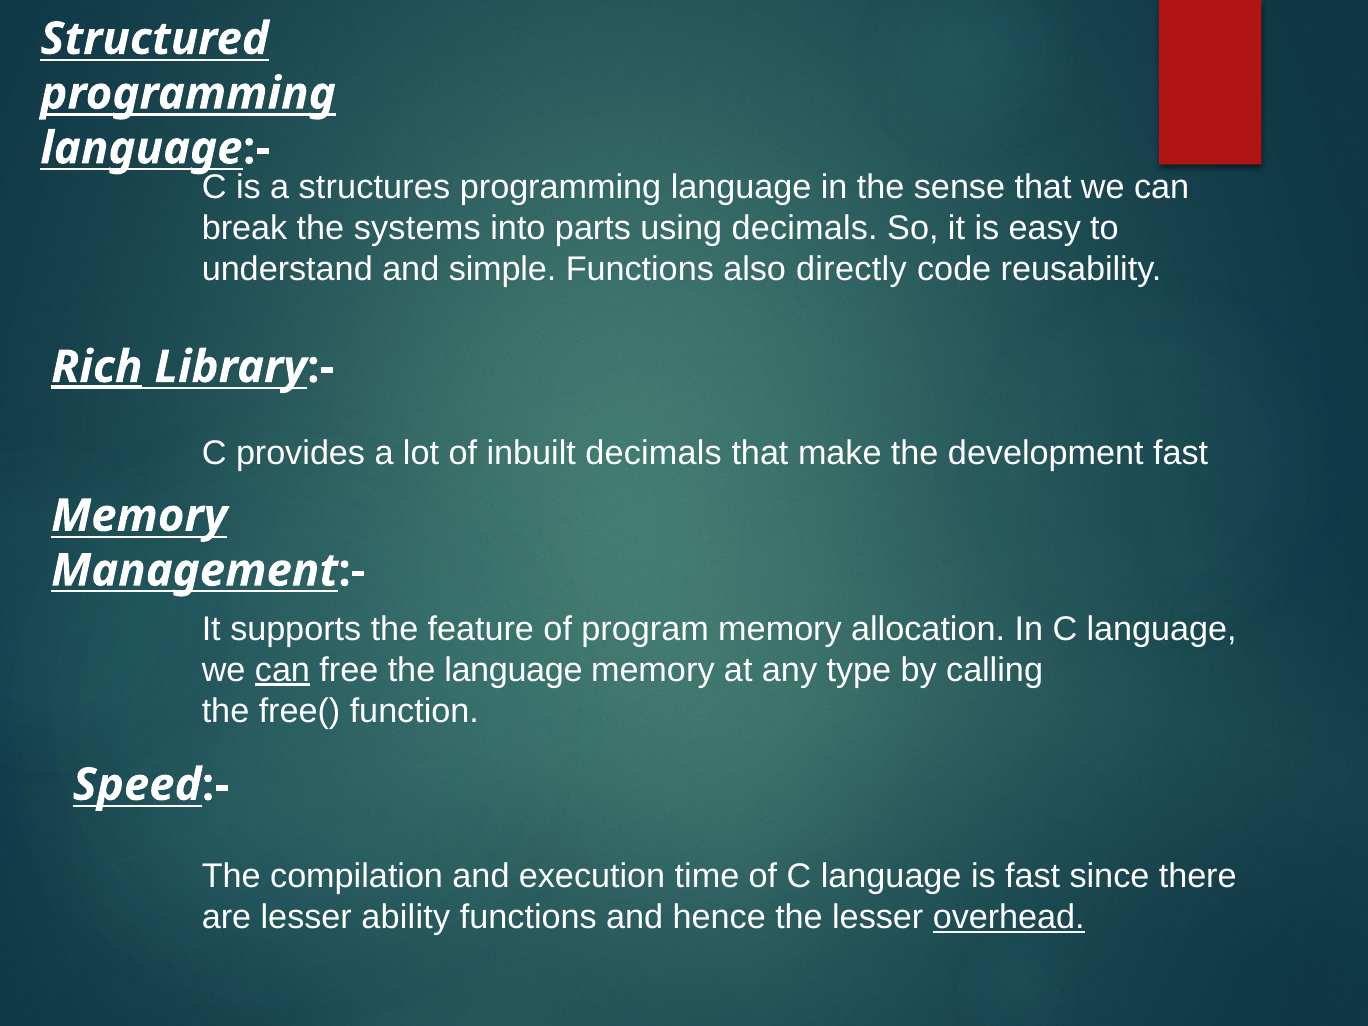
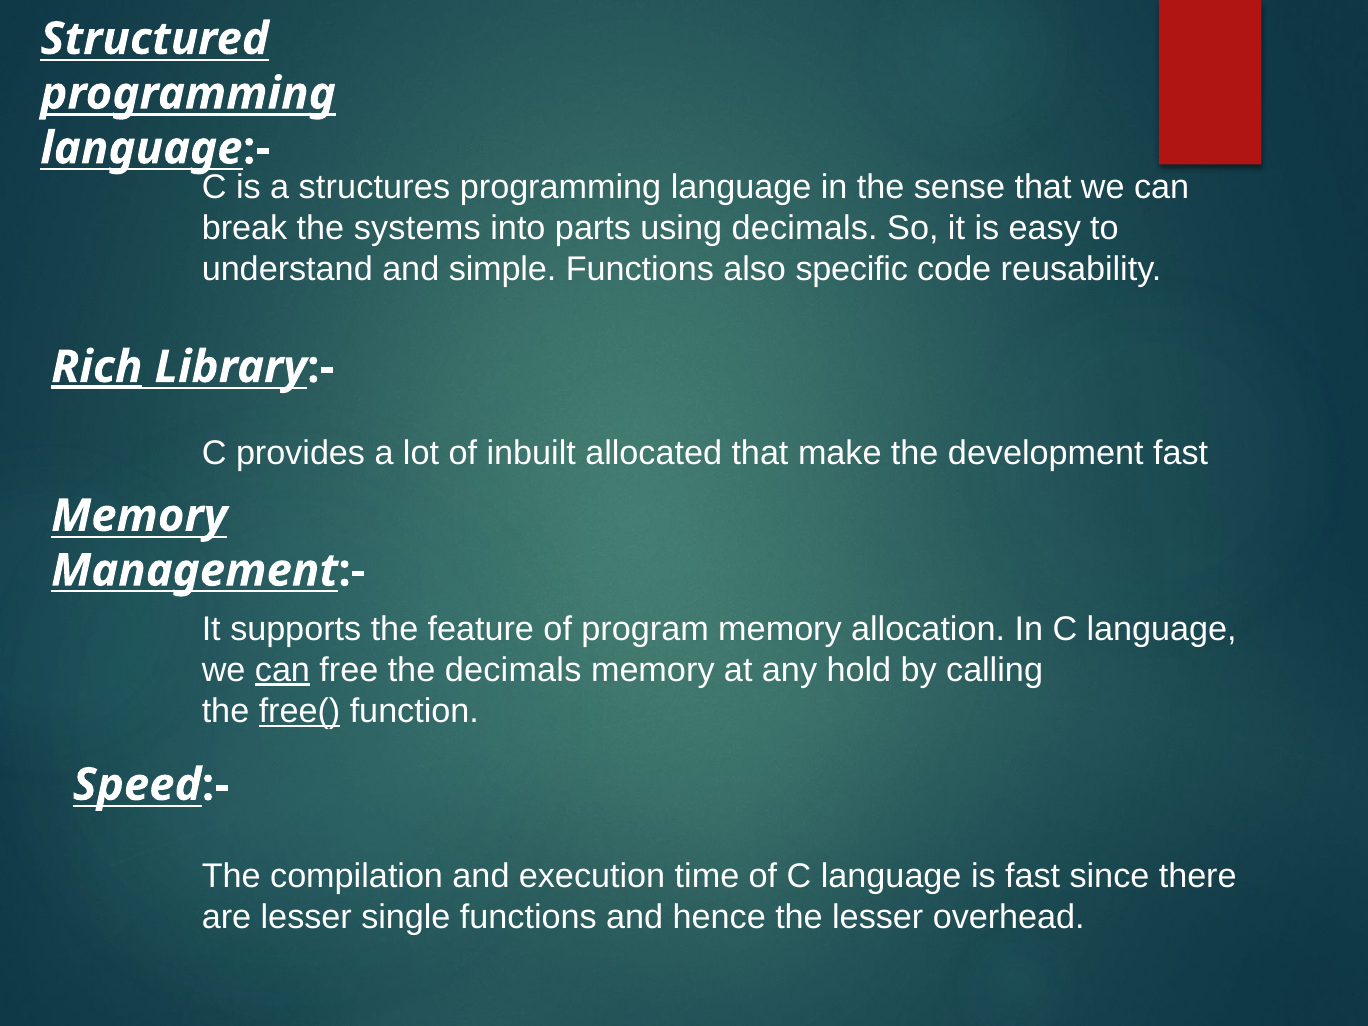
directly: directly -> specific
inbuilt decimals: decimals -> allocated
the language: language -> decimals
type: type -> hold
free( underline: none -> present
ability: ability -> single
overhead underline: present -> none
